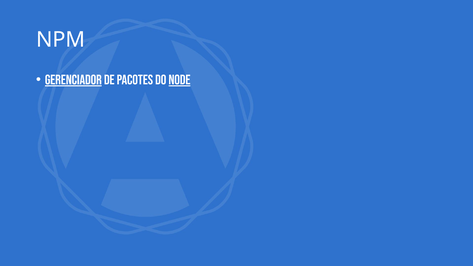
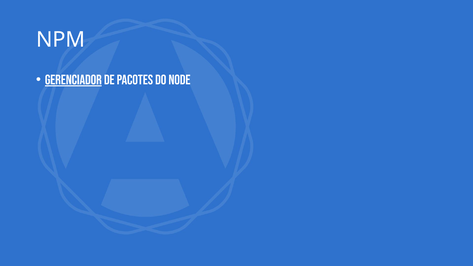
node underline: present -> none
